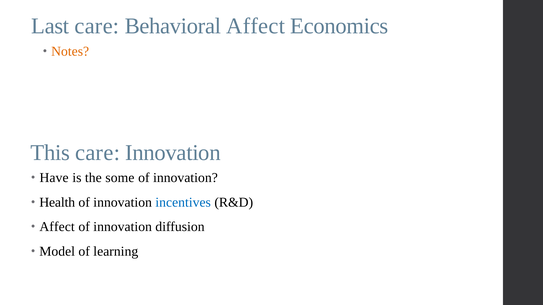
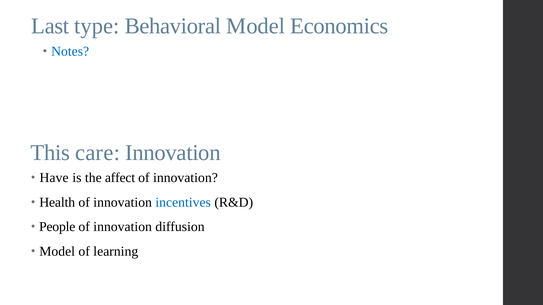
Last care: care -> type
Behavioral Affect: Affect -> Model
Notes colour: orange -> blue
some: some -> affect
Affect at (57, 227): Affect -> People
